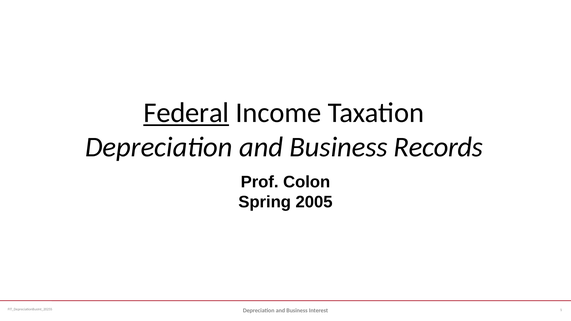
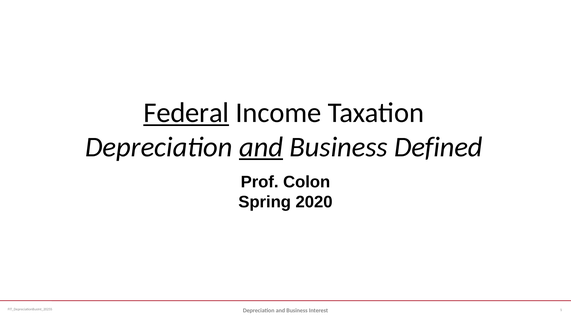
and at (261, 147) underline: none -> present
Records: Records -> Defined
2005: 2005 -> 2020
